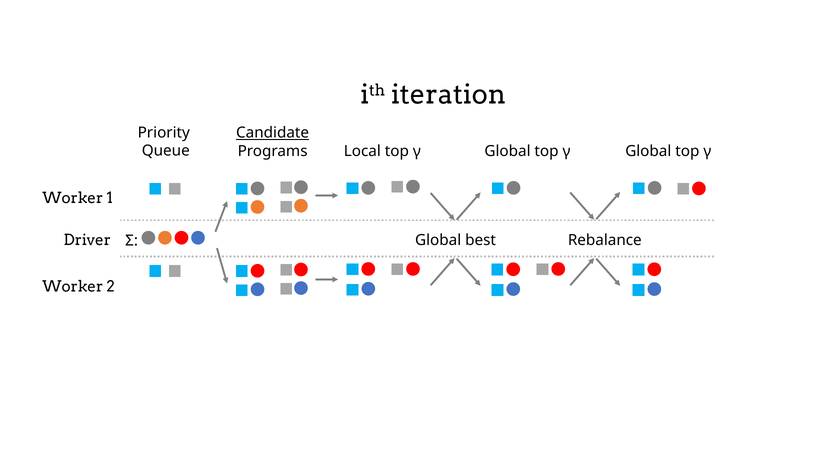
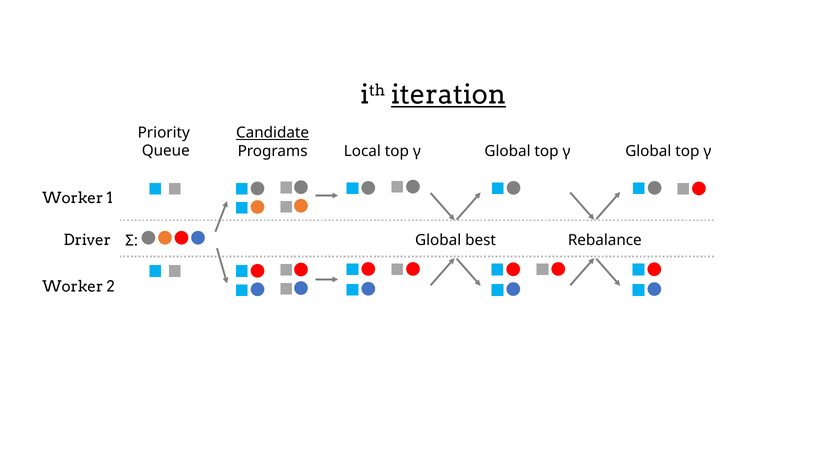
iteration underline: none -> present
